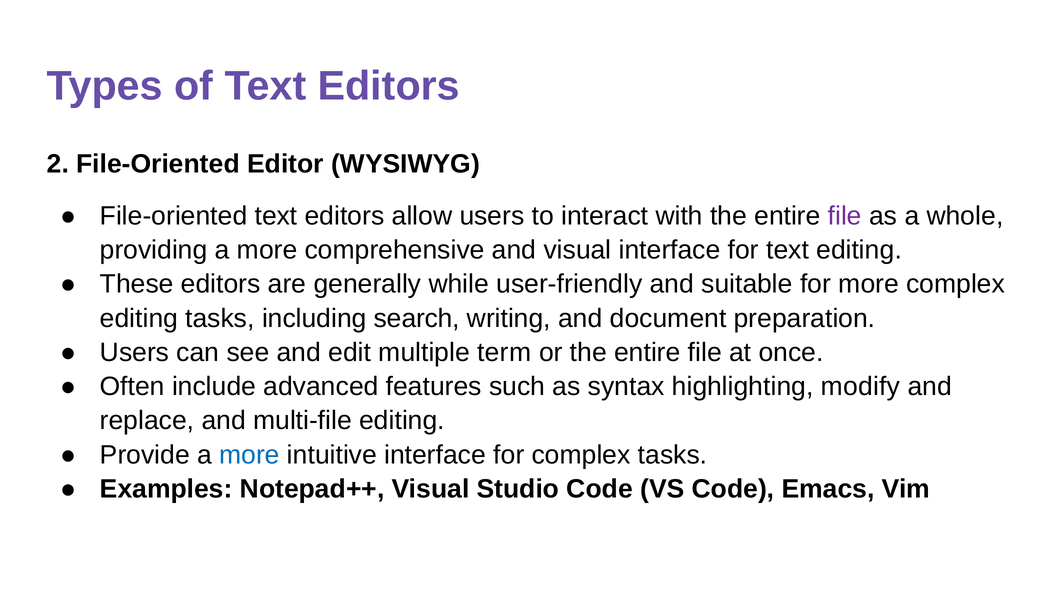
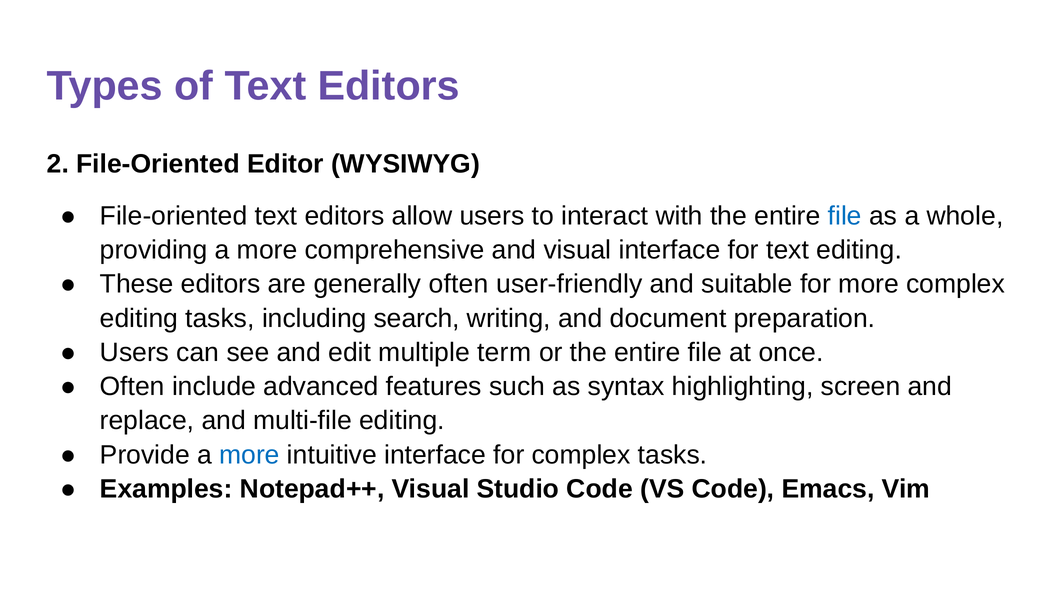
file at (845, 216) colour: purple -> blue
generally while: while -> often
modify: modify -> screen
